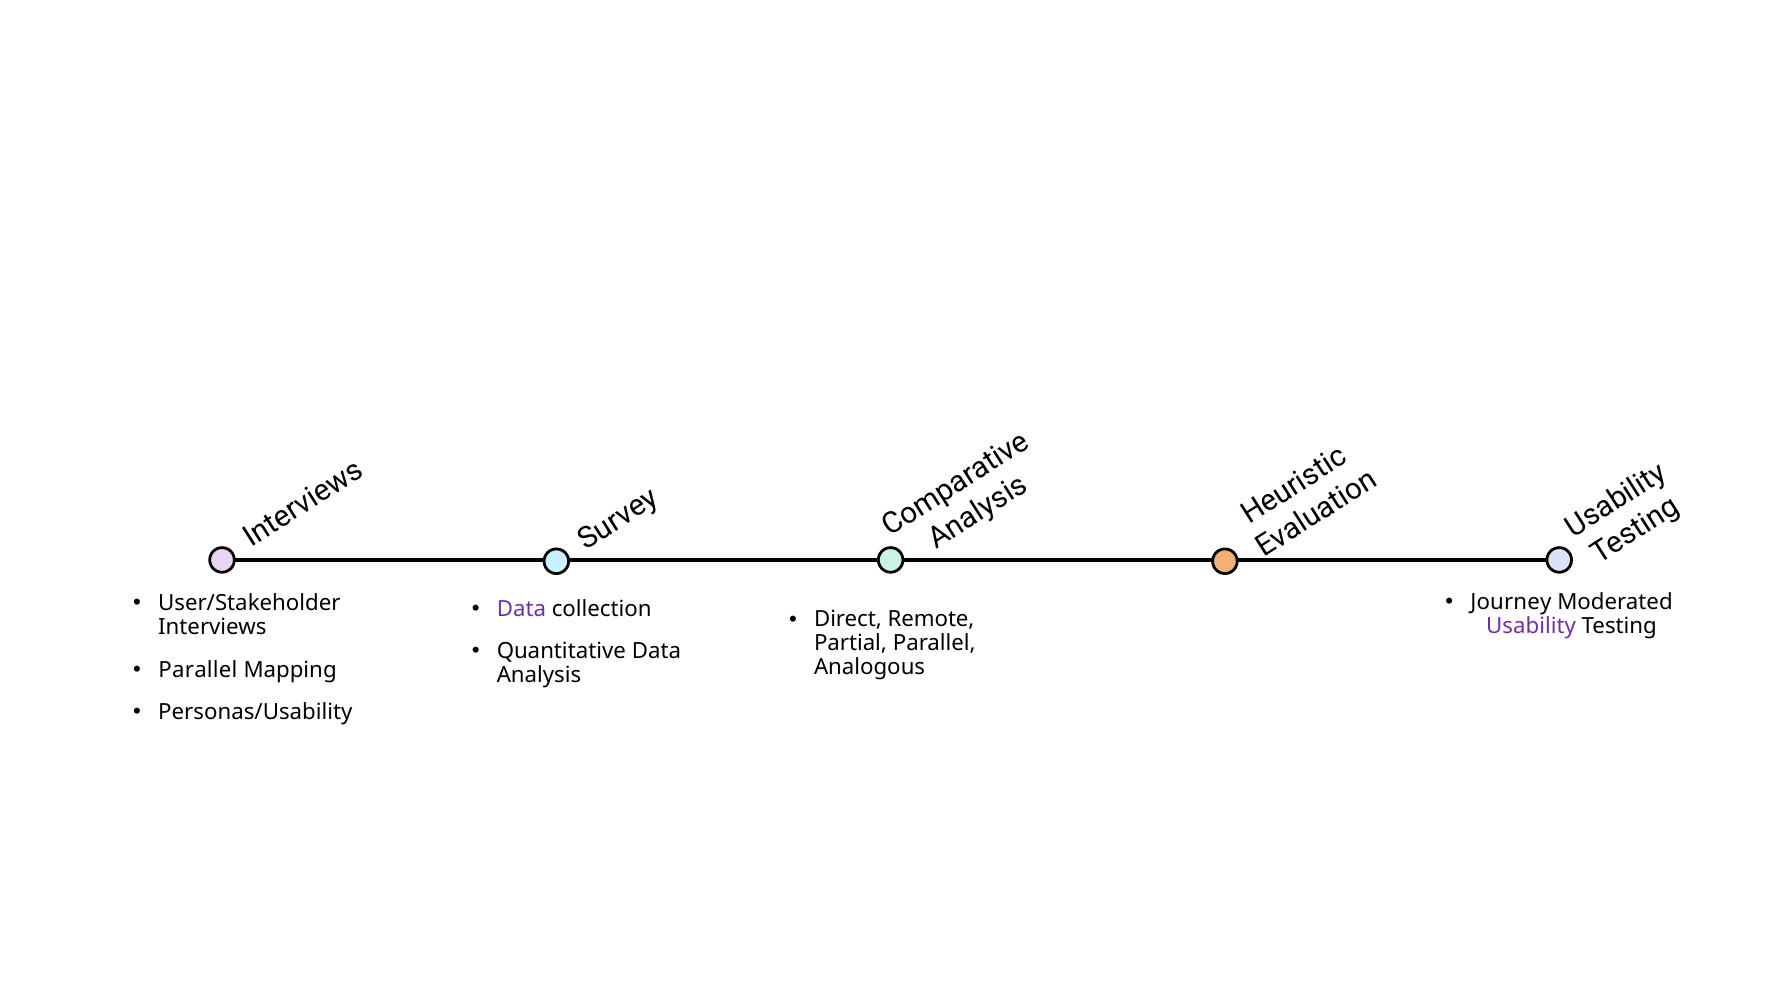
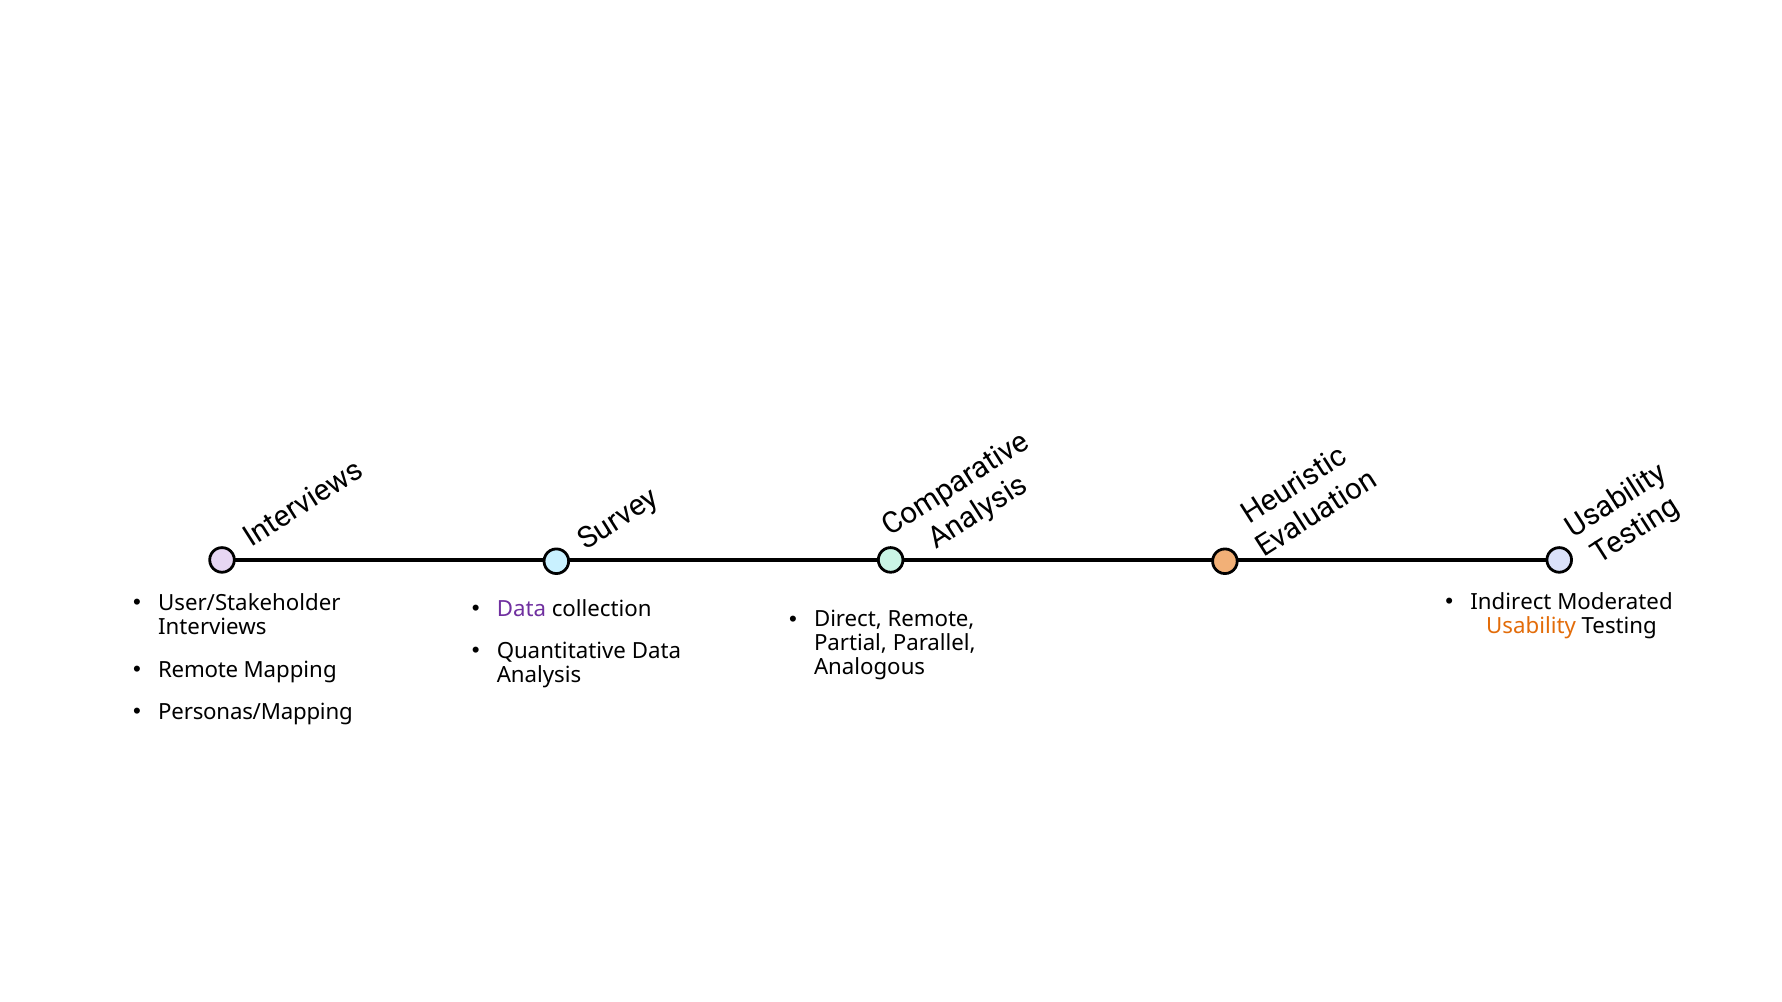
Journey: Journey -> Indirect
Usability colour: purple -> orange
Parallel at (198, 670): Parallel -> Remote
Personas/Usability: Personas/Usability -> Personas/Mapping
